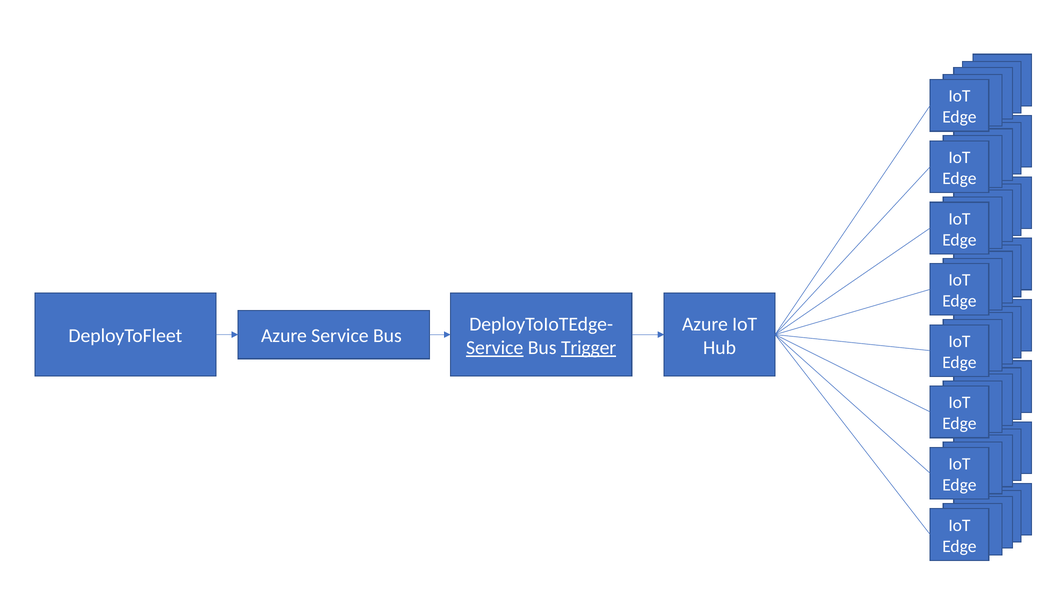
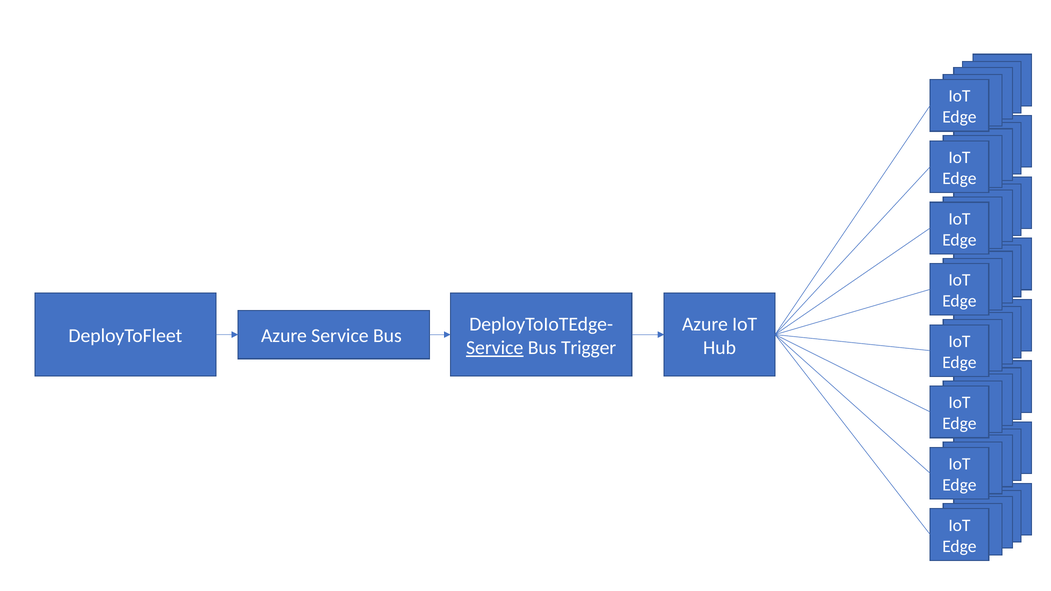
Trigger underline: present -> none
